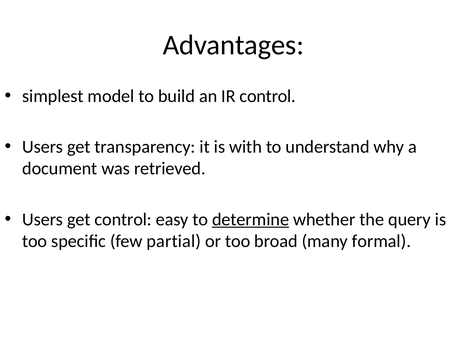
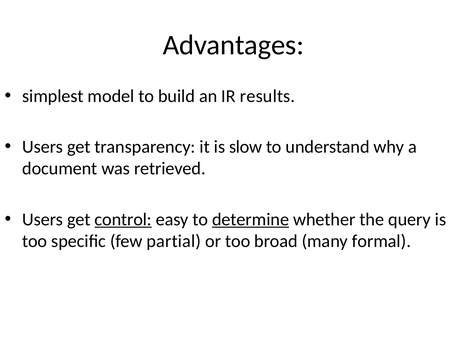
IR control: control -> results
with: with -> slow
control at (123, 220) underline: none -> present
